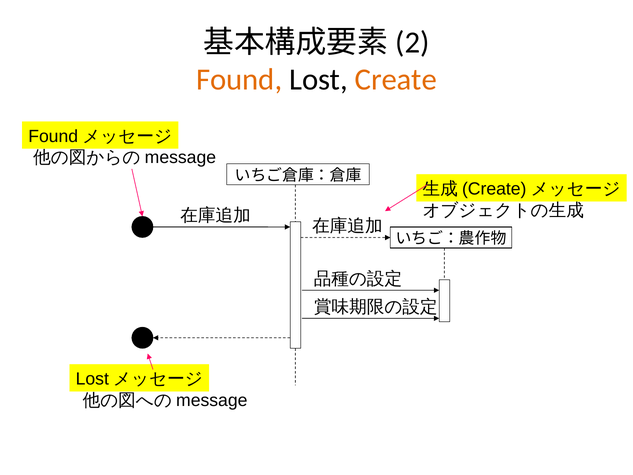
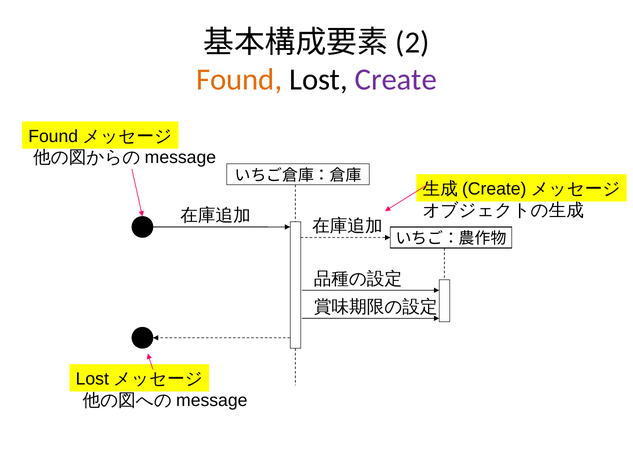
Create colour: orange -> purple
